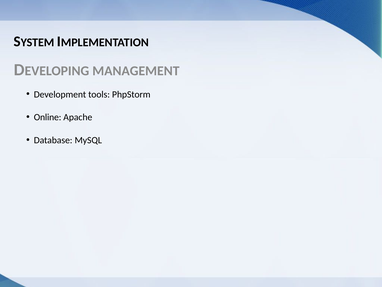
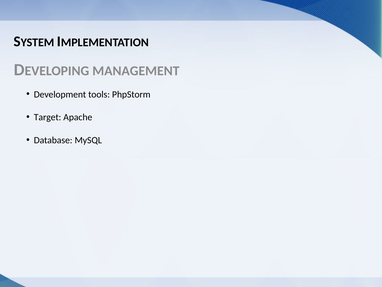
Online: Online -> Target
